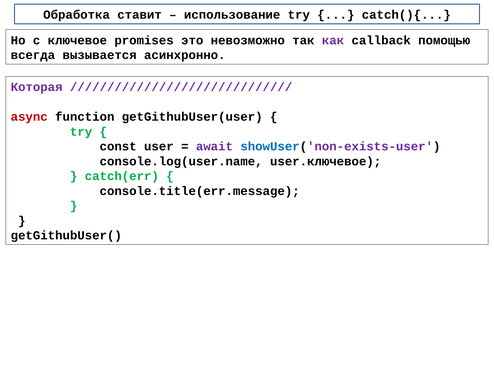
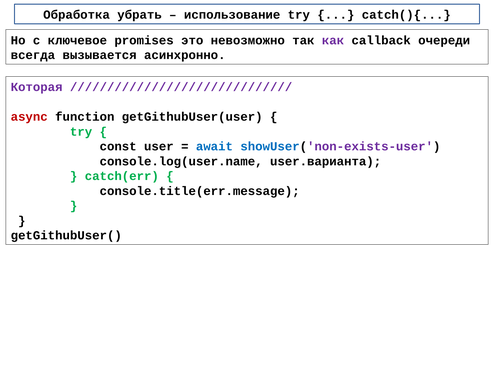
ставит: ставит -> убрать
помощью: помощью -> очереди
await colour: purple -> blue
user.ключевое: user.ключевое -> user.варианта
